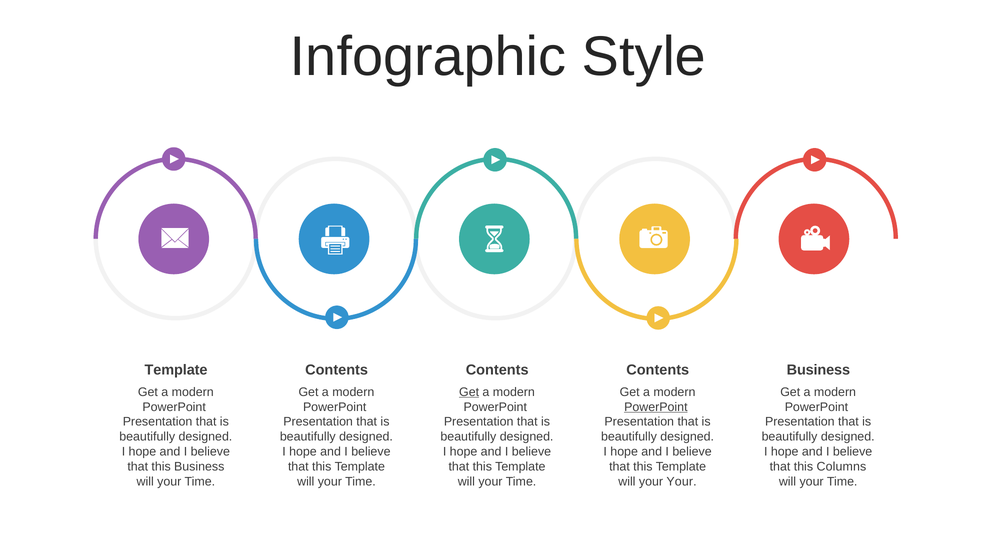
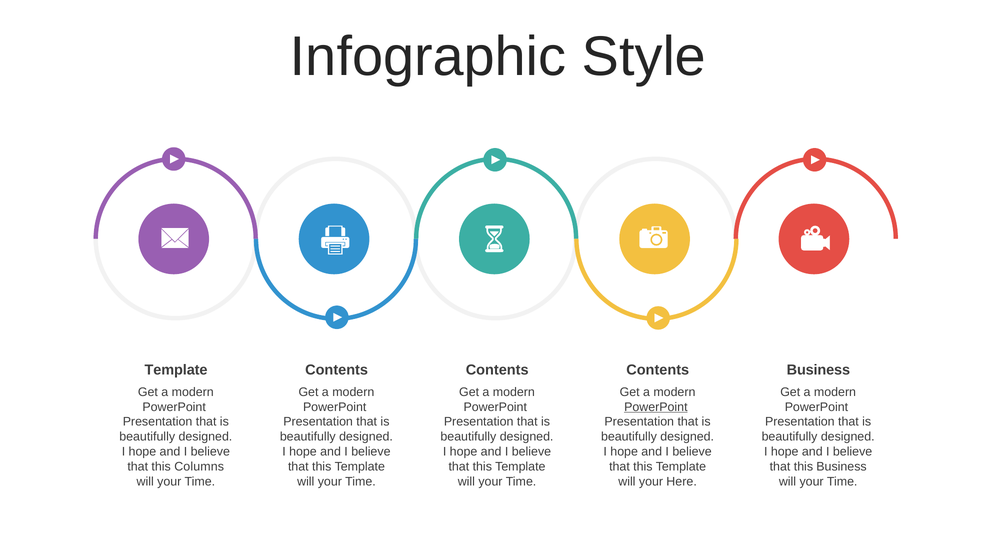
Get at (469, 392) underline: present -> none
this Business: Business -> Columns
this Columns: Columns -> Business
your Your: Your -> Here
